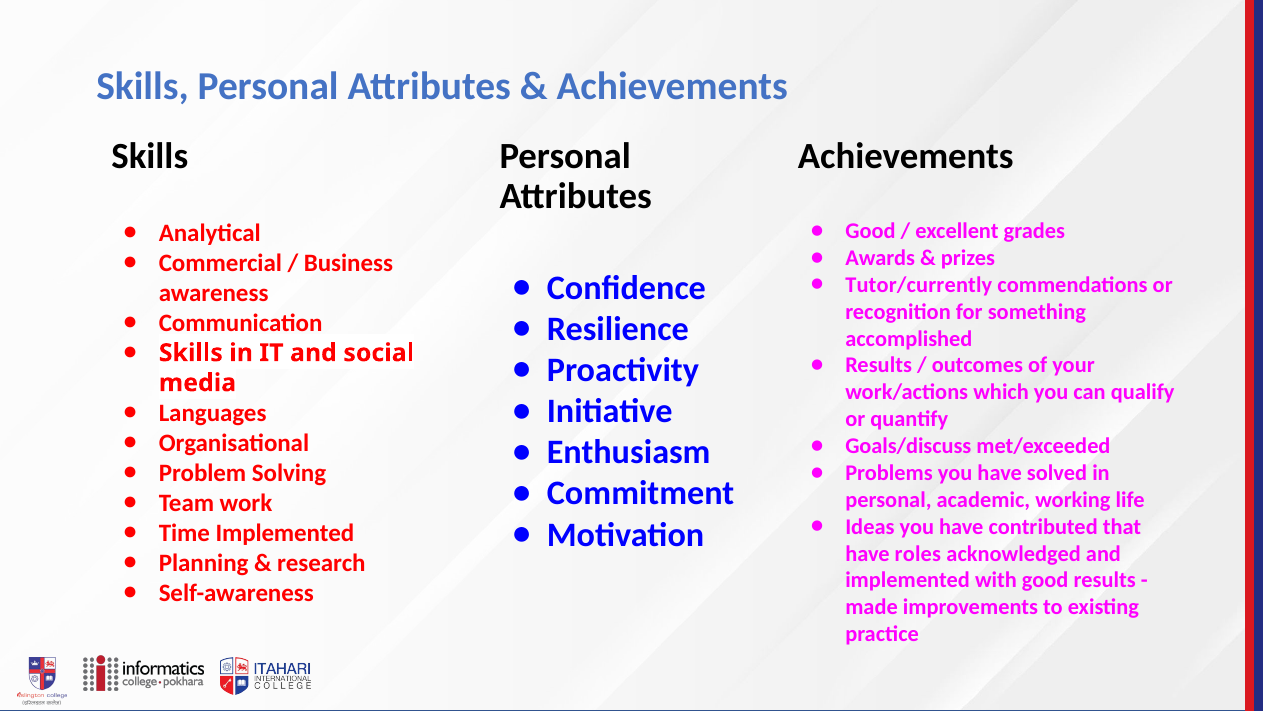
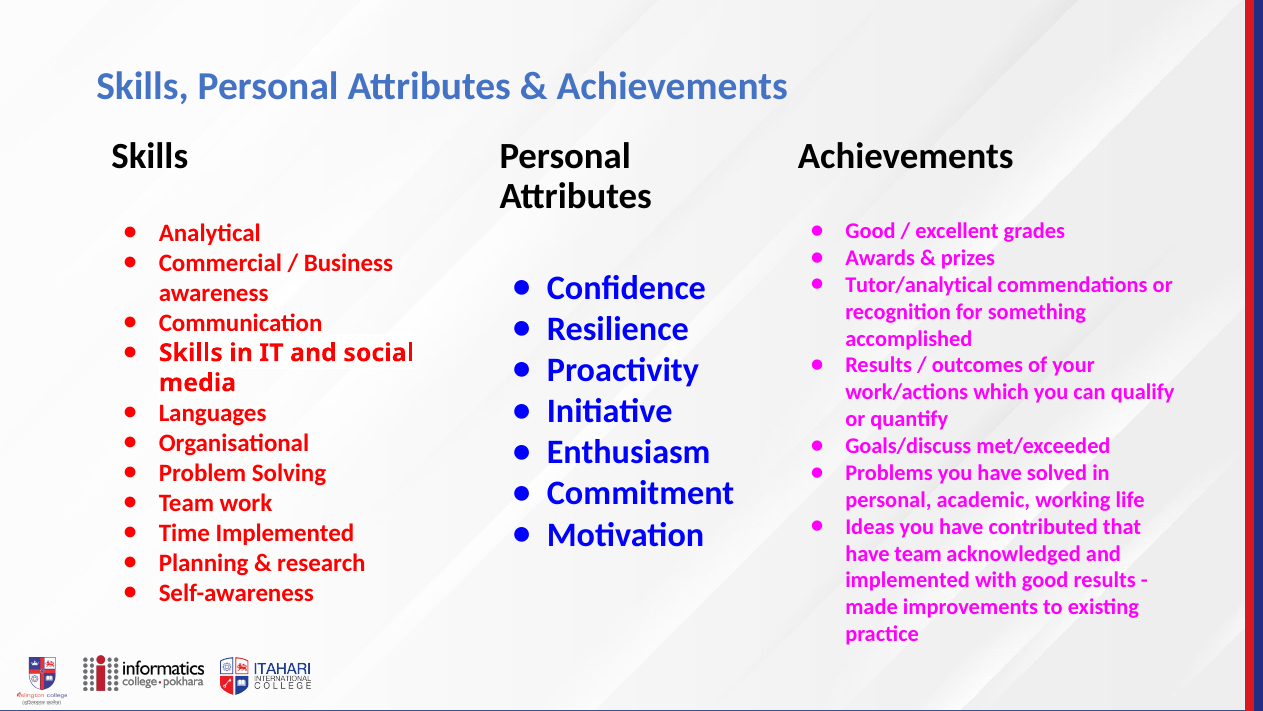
Tutor/currently: Tutor/currently -> Tutor/analytical
have roles: roles -> team
